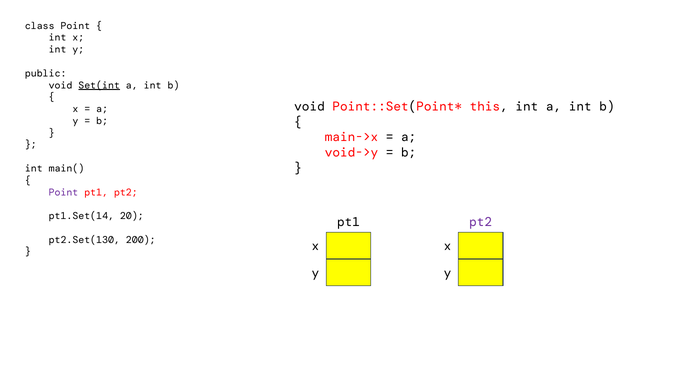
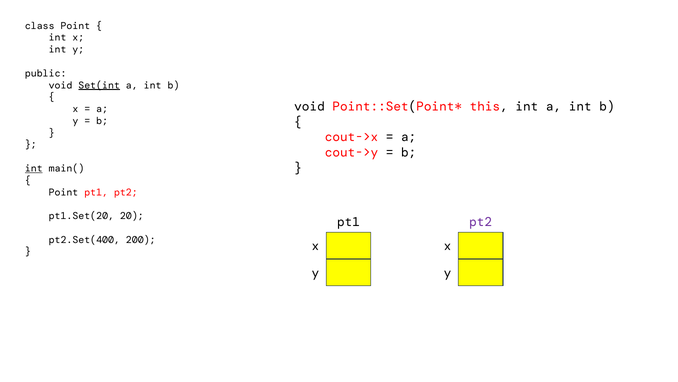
main->x: main->x -> cout->x
void->y: void->y -> cout->y
int at (34, 168) underline: none -> present
Point at (63, 192) colour: purple -> black
pt1.Set(14: pt1.Set(14 -> pt1.Set(20
pt2.Set(130: pt2.Set(130 -> pt2.Set(400
